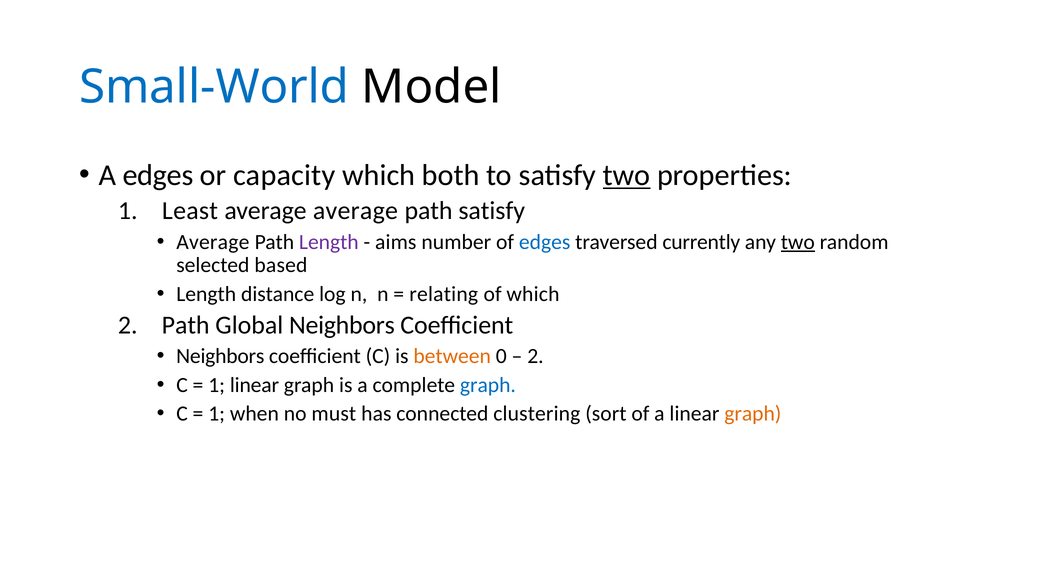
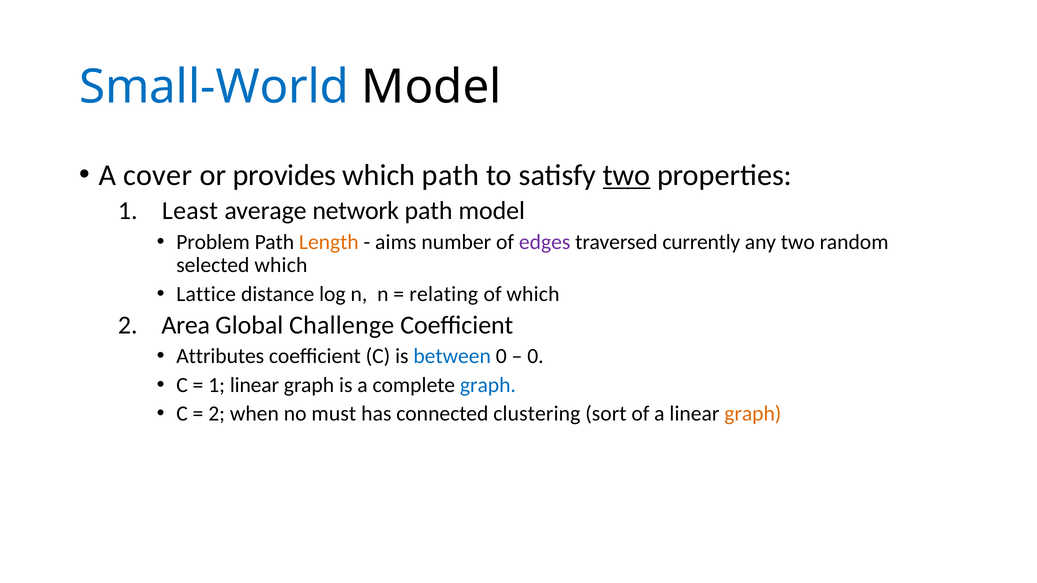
A edges: edges -> cover
capacity: capacity -> provides
which both: both -> path
average average: average -> network
path satisfy: satisfy -> model
Average at (213, 242): Average -> Problem
Length at (329, 242) colour: purple -> orange
edges at (545, 242) colour: blue -> purple
two at (798, 242) underline: present -> none
selected based: based -> which
Length at (206, 294): Length -> Lattice
Path at (186, 325): Path -> Area
Global Neighbors: Neighbors -> Challenge
Neighbors at (220, 356): Neighbors -> Attributes
between colour: orange -> blue
2 at (535, 356): 2 -> 0
1 at (217, 414): 1 -> 2
